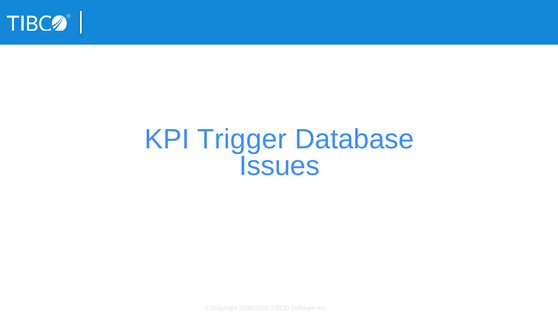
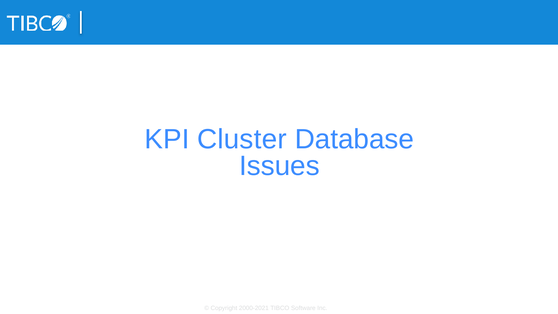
Trigger: Trigger -> Cluster
